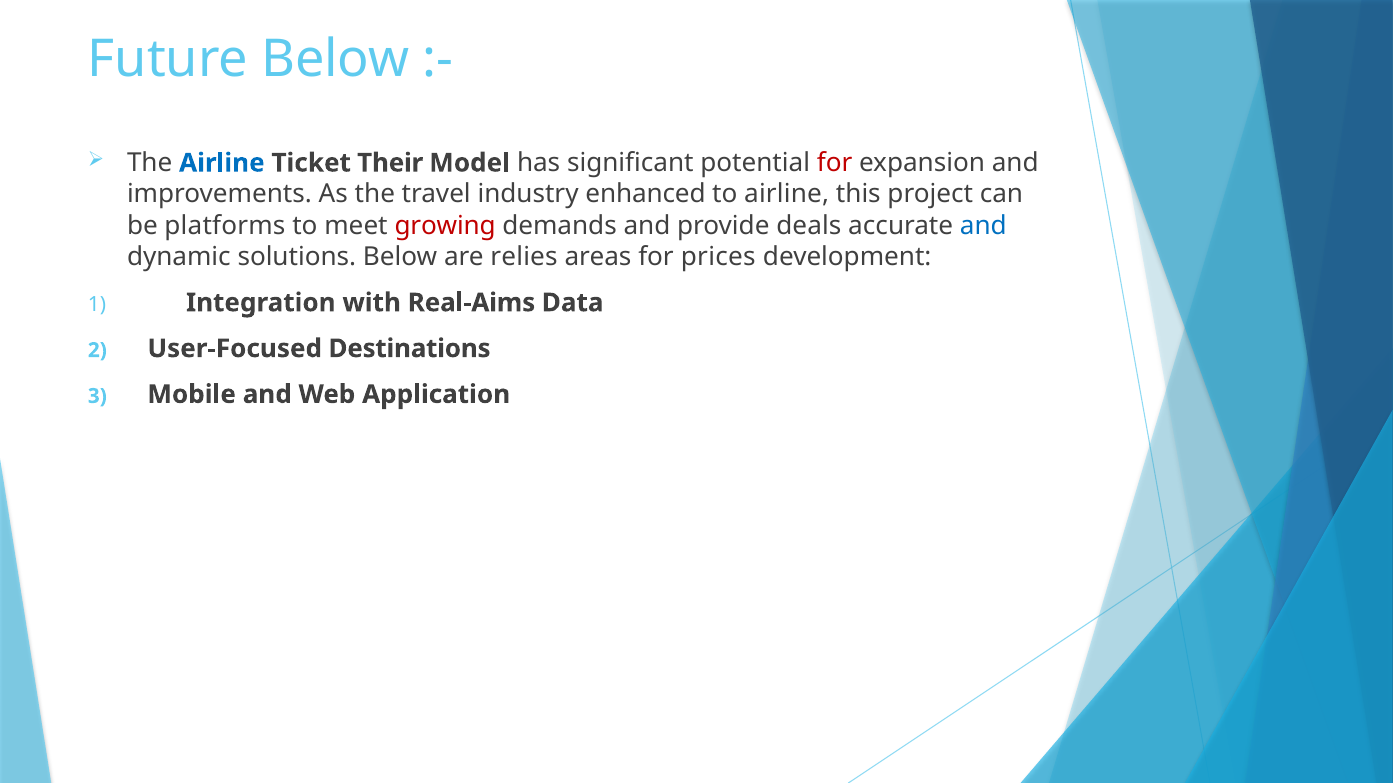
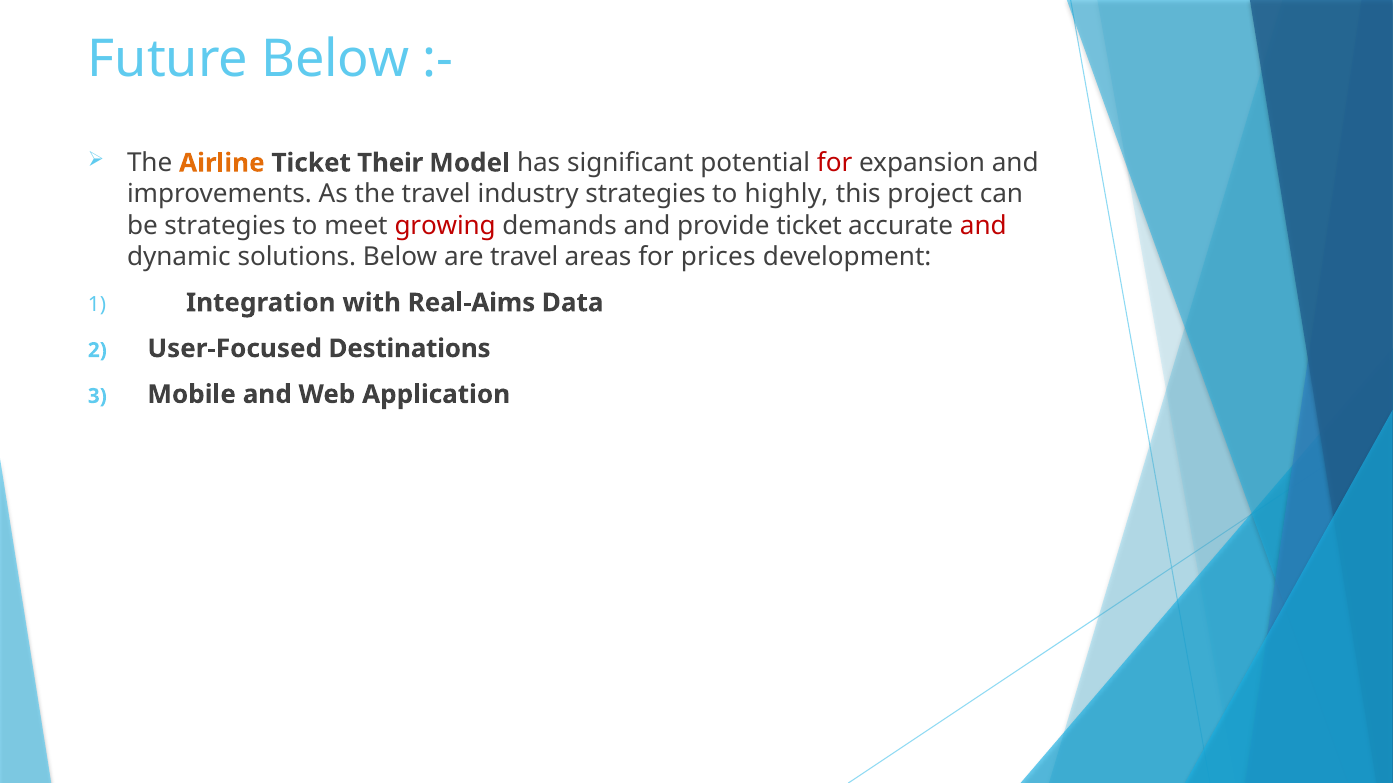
Airline at (222, 163) colour: blue -> orange
industry enhanced: enhanced -> strategies
to airline: airline -> highly
be platforms: platforms -> strategies
provide deals: deals -> ticket
and at (983, 226) colour: blue -> red
are relies: relies -> travel
